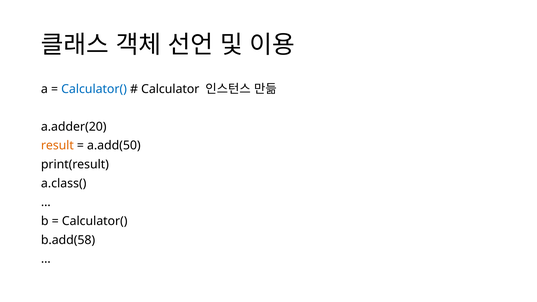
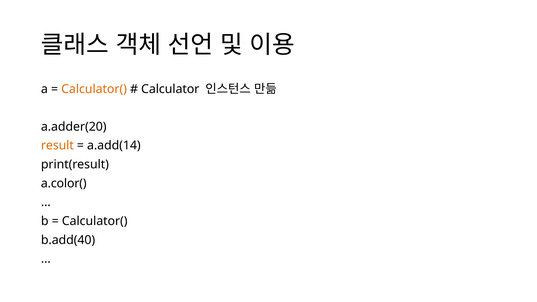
Calculator( at (94, 89) colour: blue -> orange
a.add(50: a.add(50 -> a.add(14
a.class(: a.class( -> a.color(
b.add(58: b.add(58 -> b.add(40
